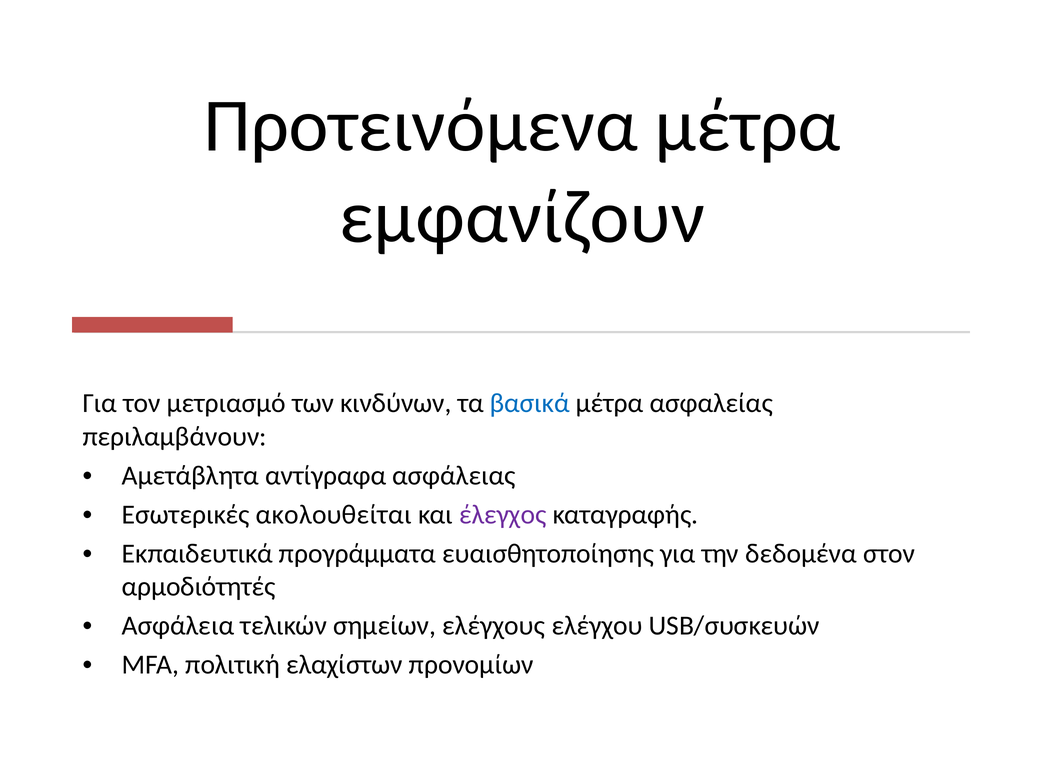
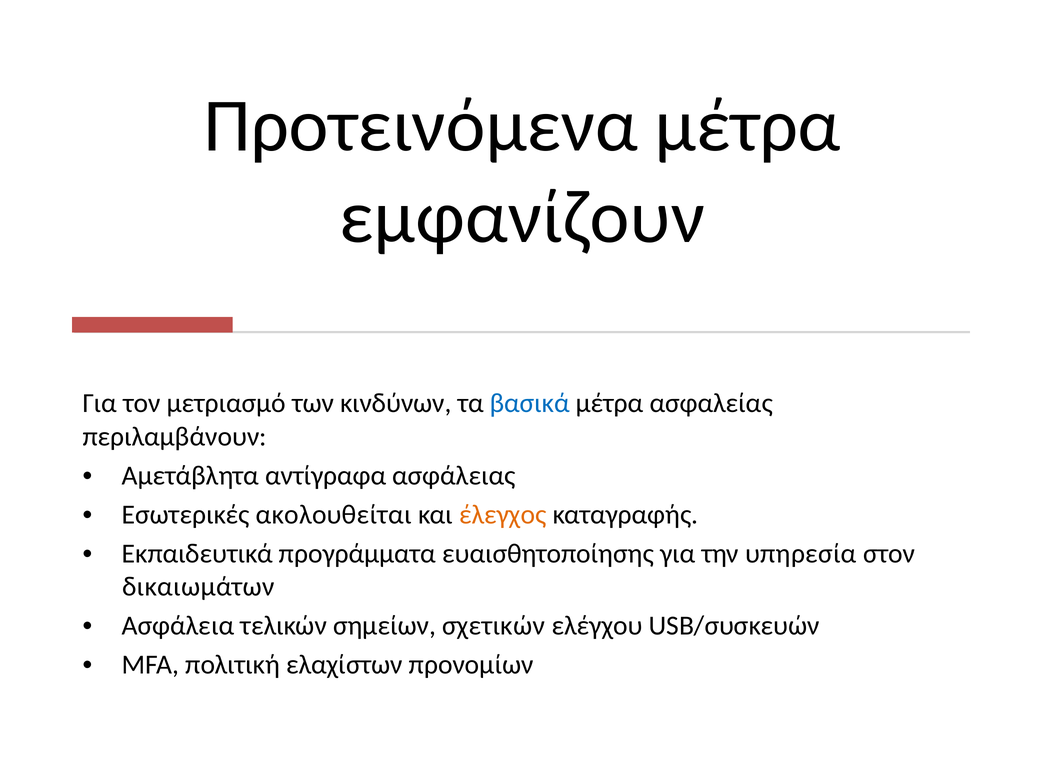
έλεγχος colour: purple -> orange
δεδομένα: δεδομένα -> υπηρεσία
αρμοδιότητές: αρμοδιότητές -> δικαιωμάτων
ελέγχους: ελέγχους -> σχετικών
